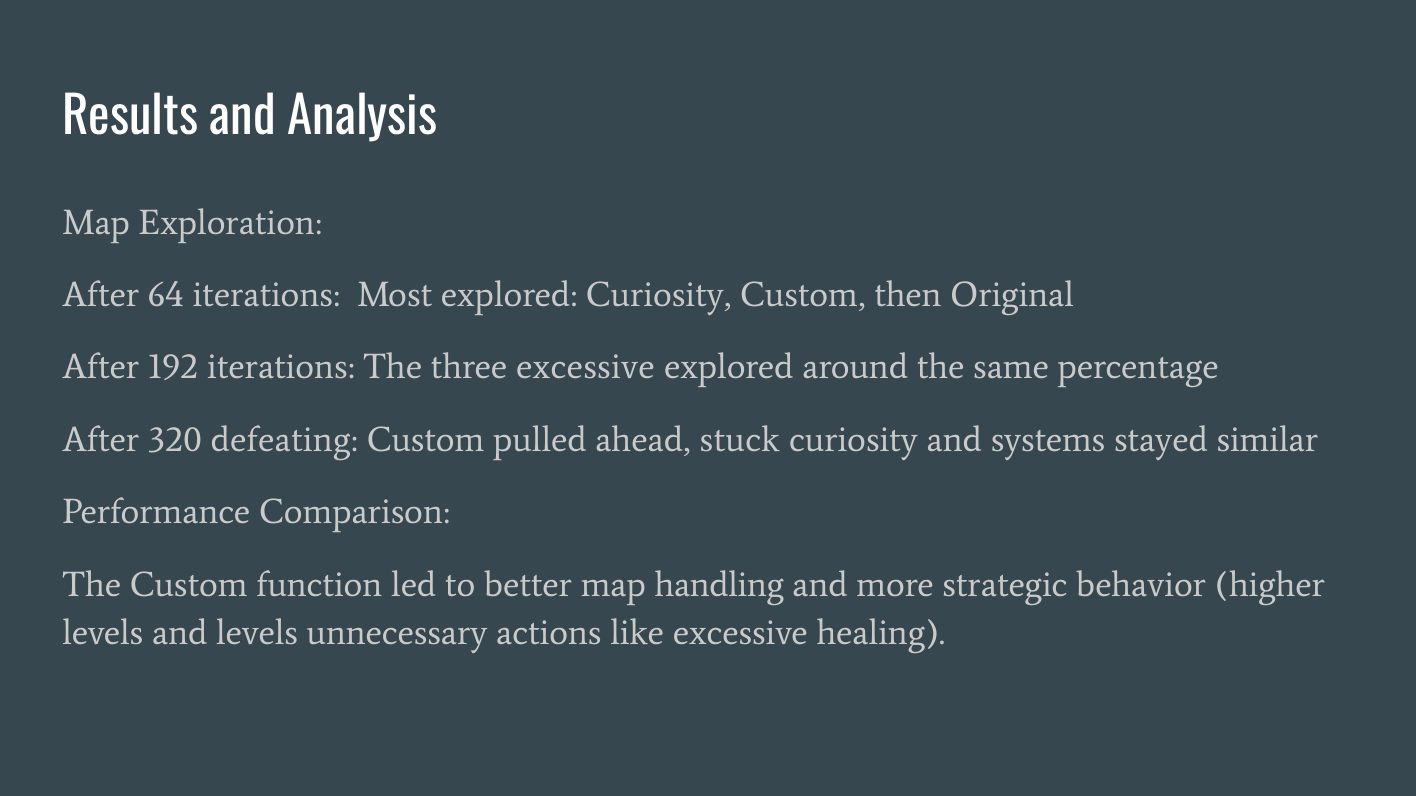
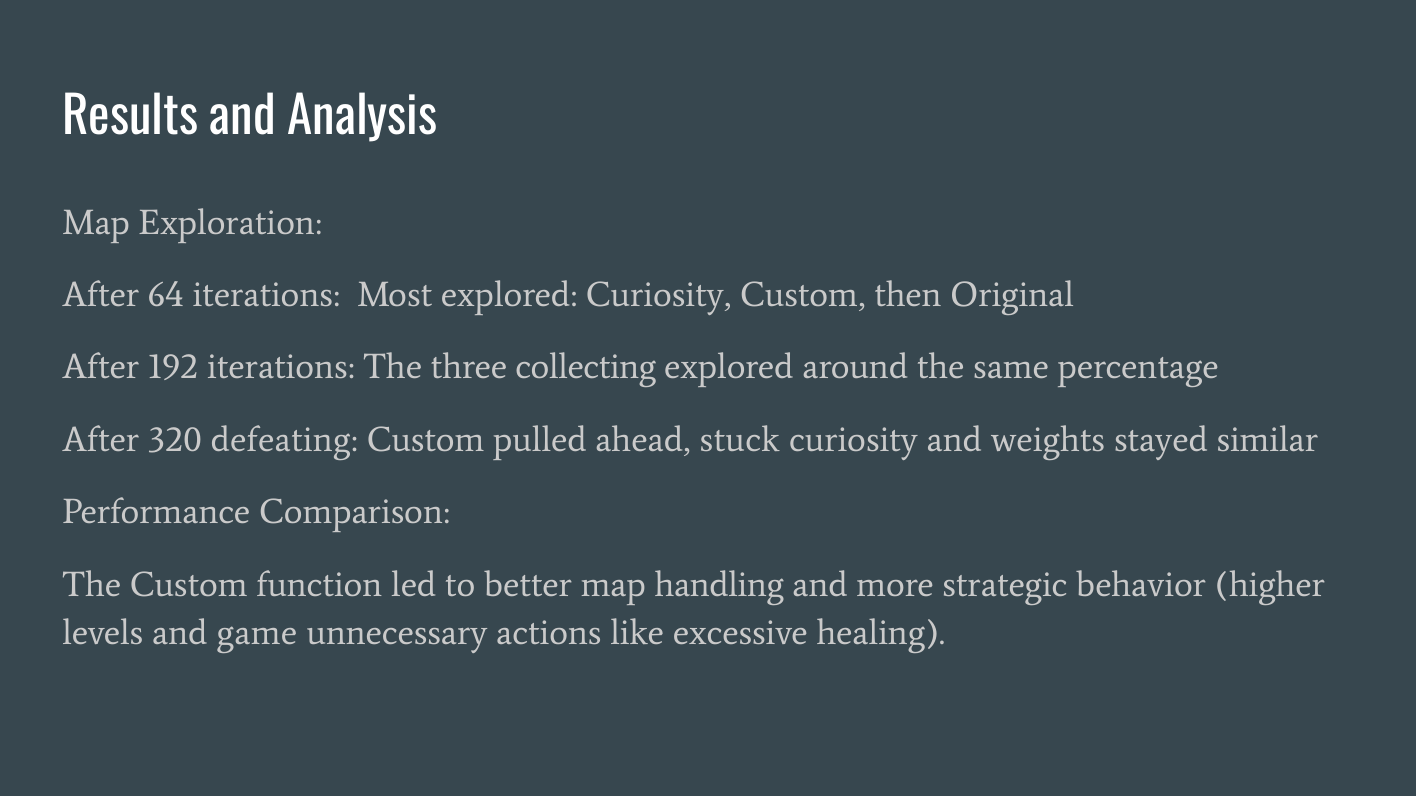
three excessive: excessive -> collecting
systems: systems -> weights
and levels: levels -> game
